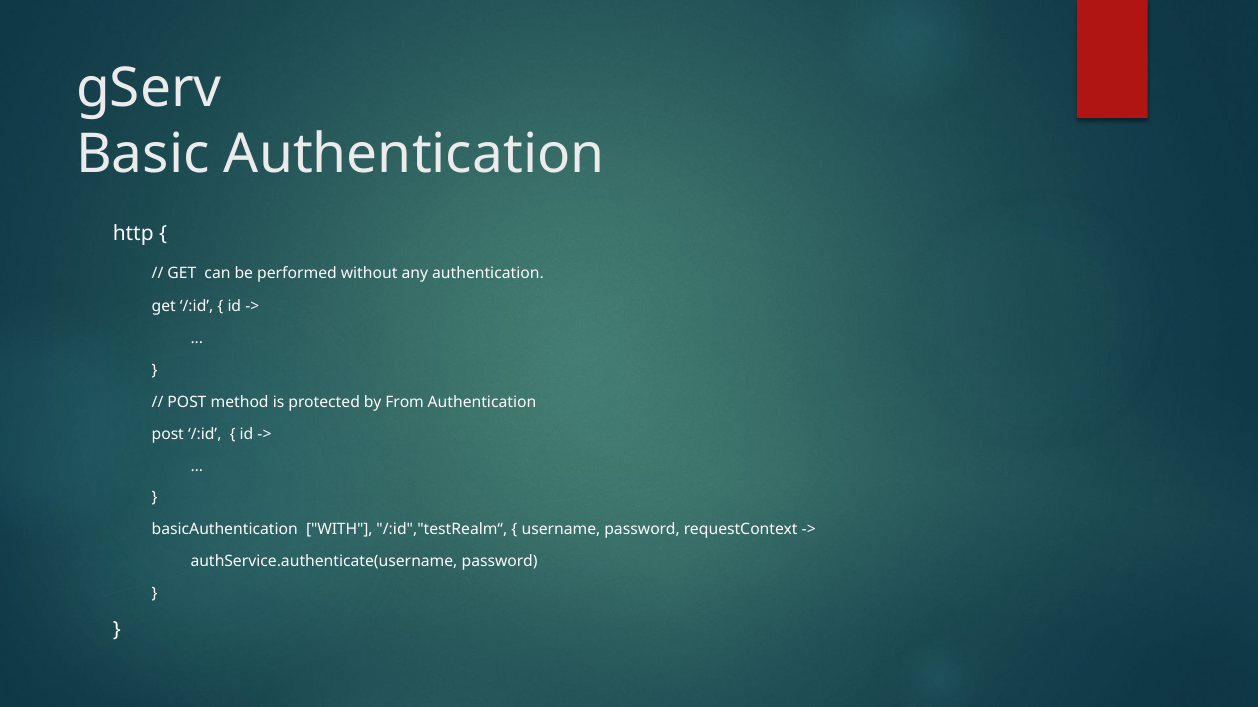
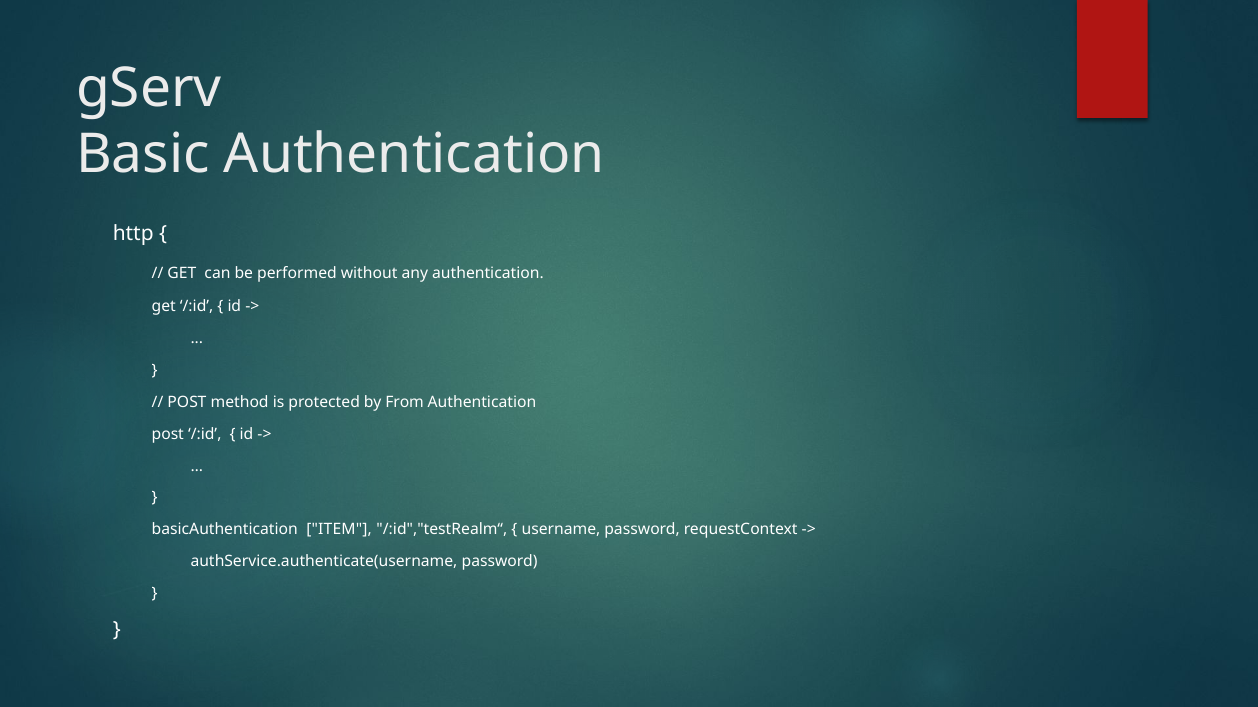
WITH: WITH -> ITEM
